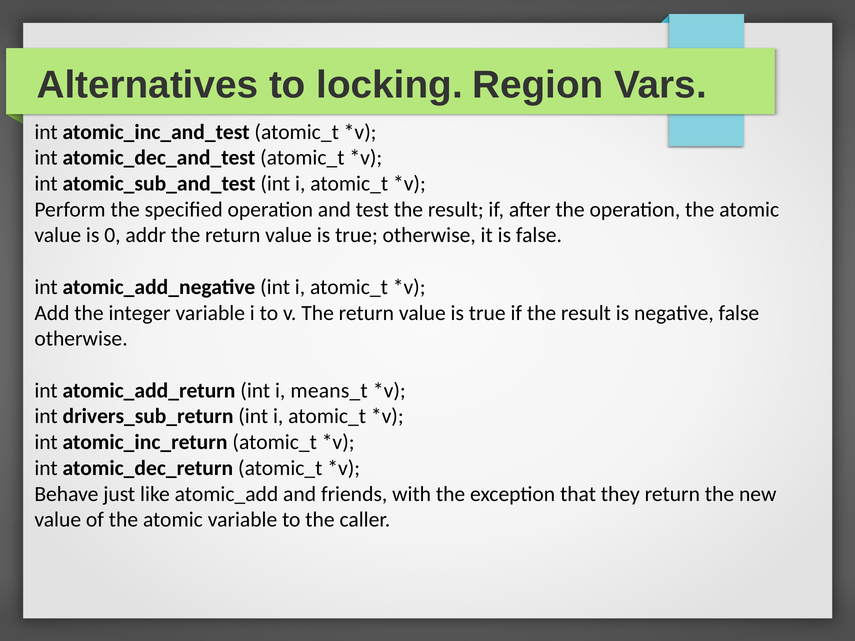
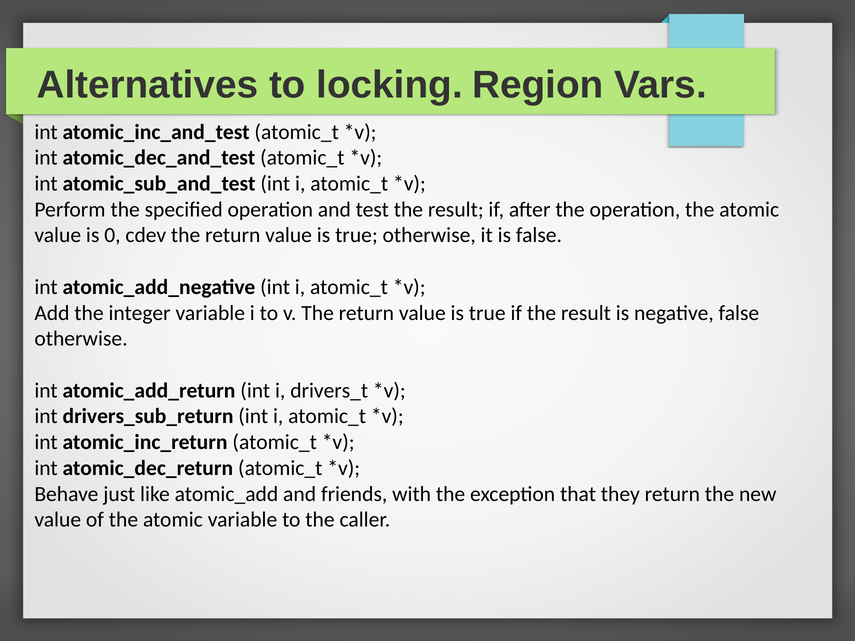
addr: addr -> cdev
means_t: means_t -> drivers_t
